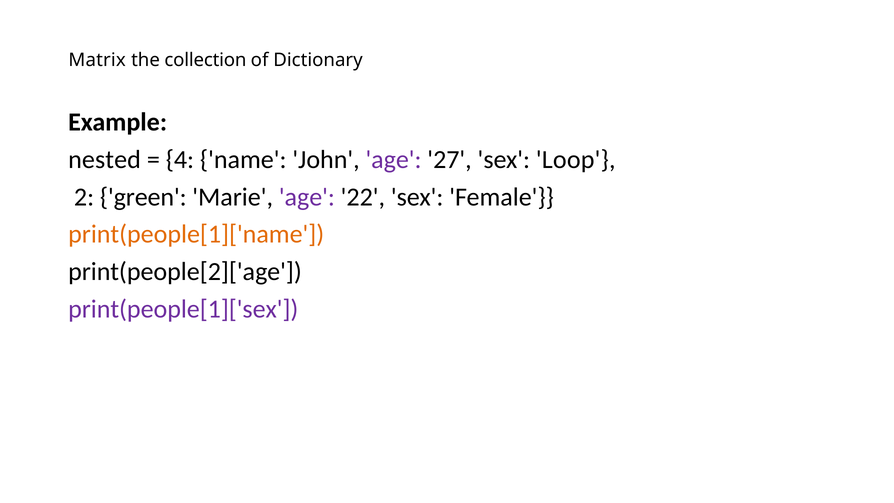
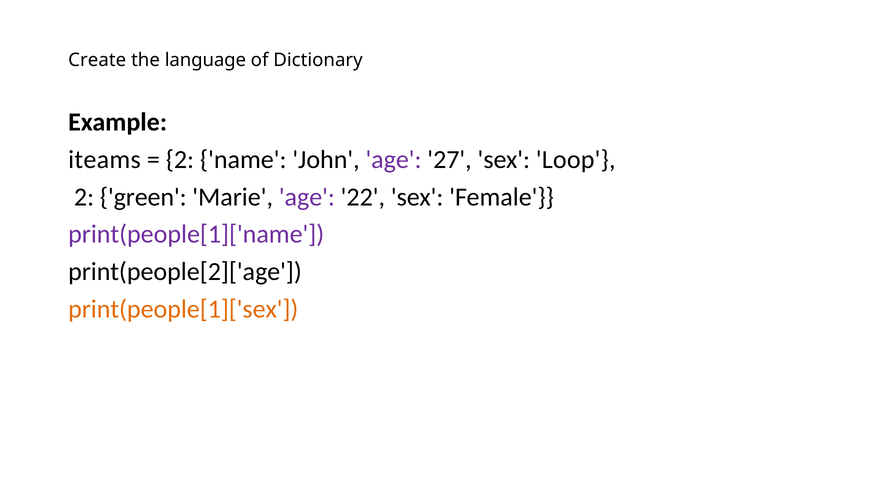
Matrix: Matrix -> Create
collection: collection -> language
nested: nested -> iteams
4 at (180, 159): 4 -> 2
print(people[1]['name colour: orange -> purple
print(people[1]['sex colour: purple -> orange
